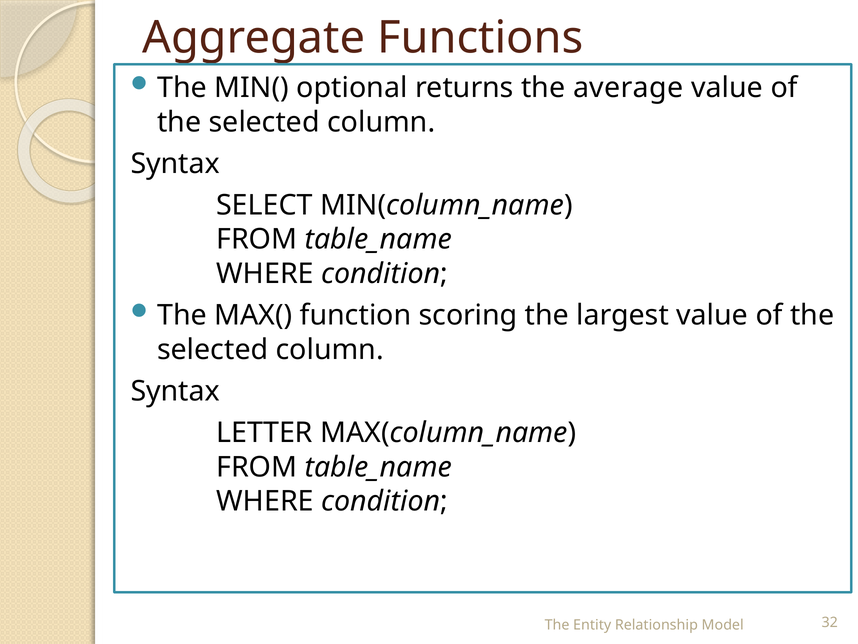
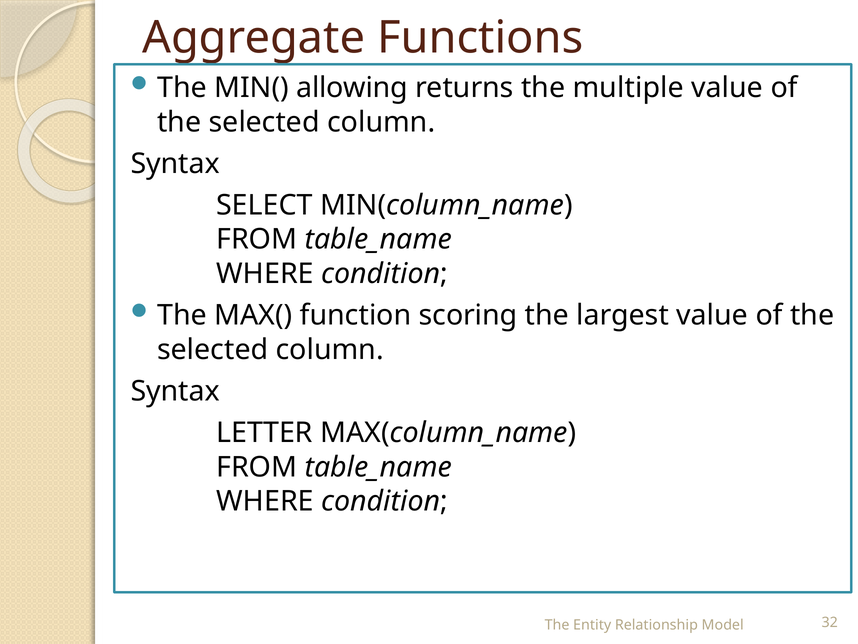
optional: optional -> allowing
average: average -> multiple
